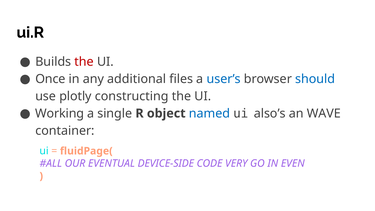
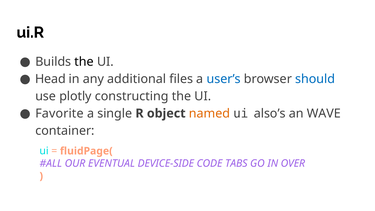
the at (84, 62) colour: red -> black
Once: Once -> Head
Working: Working -> Favorite
named colour: blue -> orange
VERY: VERY -> TABS
EVEN: EVEN -> OVER
